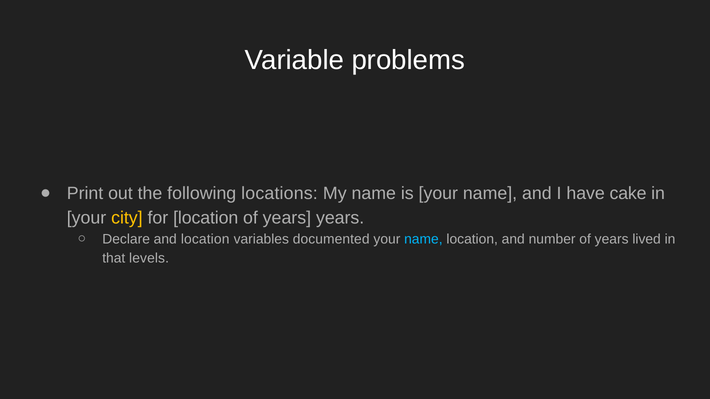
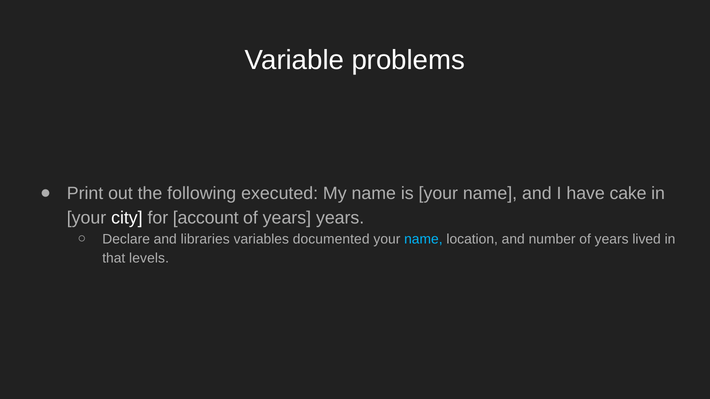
locations: locations -> executed
city colour: yellow -> white
for location: location -> account
and location: location -> libraries
